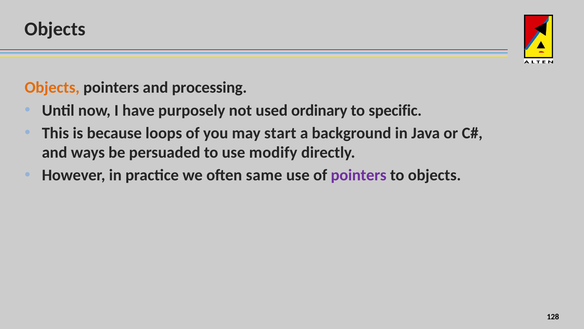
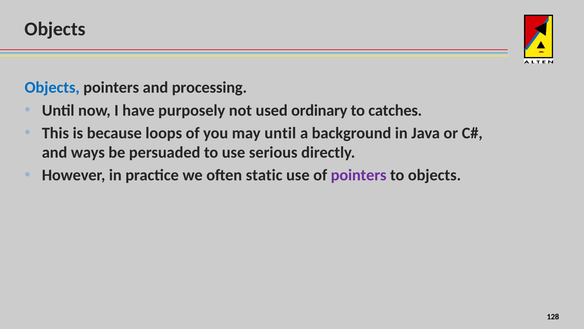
Objects at (52, 88) colour: orange -> blue
specific: specific -> catches
may start: start -> until
modify: modify -> serious
same: same -> static
